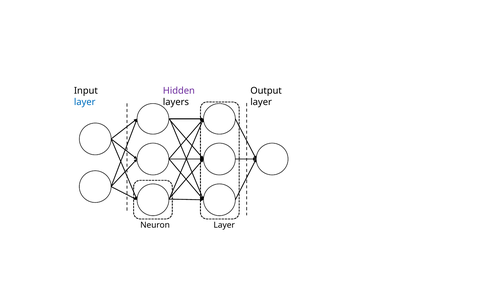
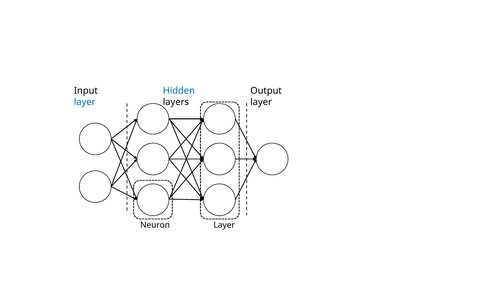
Hidden colour: purple -> blue
